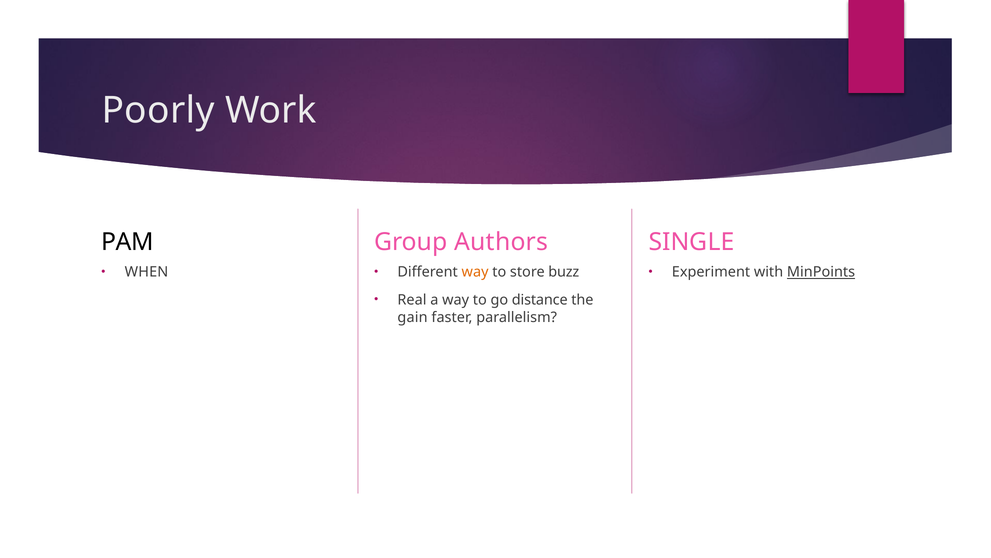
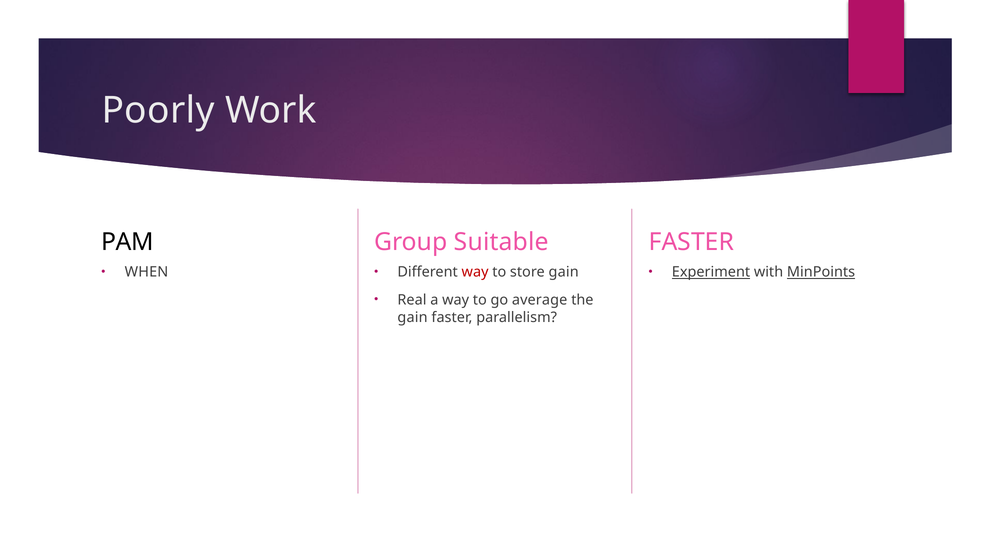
Authors: Authors -> Suitable
SINGLE at (691, 242): SINGLE -> FASTER
way at (475, 272) colour: orange -> red
store buzz: buzz -> gain
Experiment underline: none -> present
distance: distance -> average
